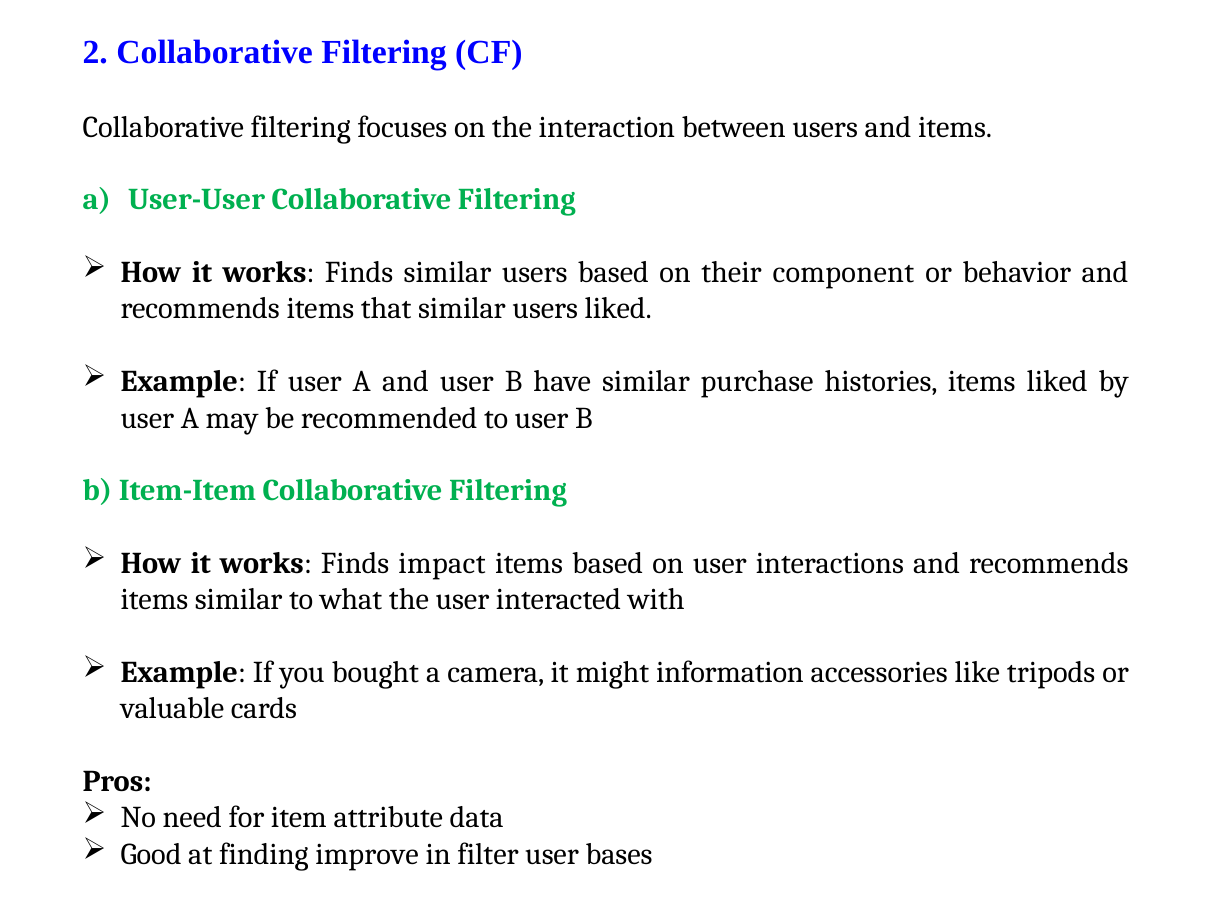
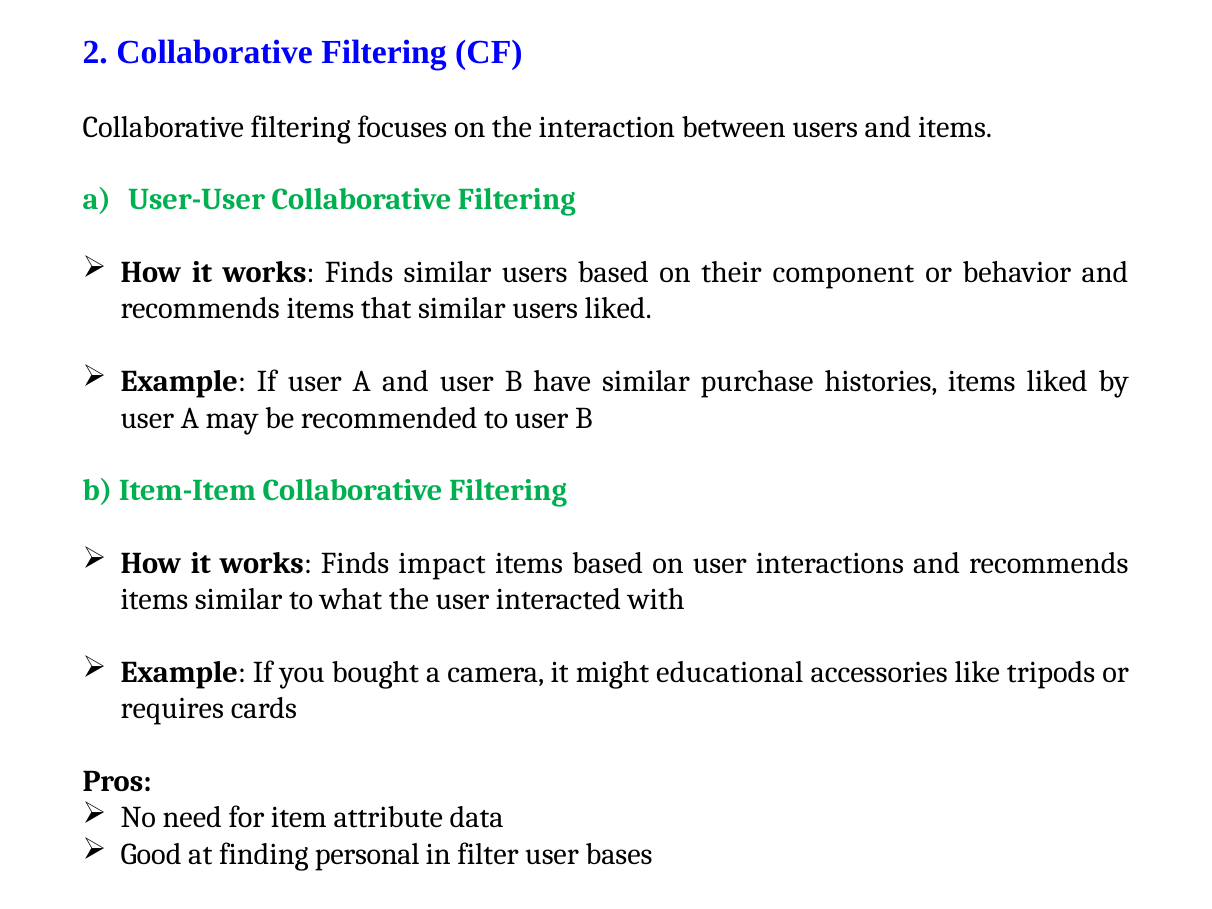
information: information -> educational
valuable: valuable -> requires
improve: improve -> personal
